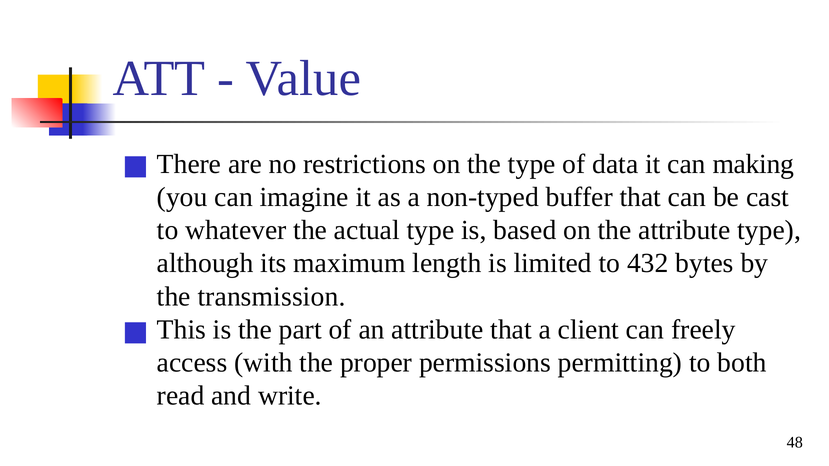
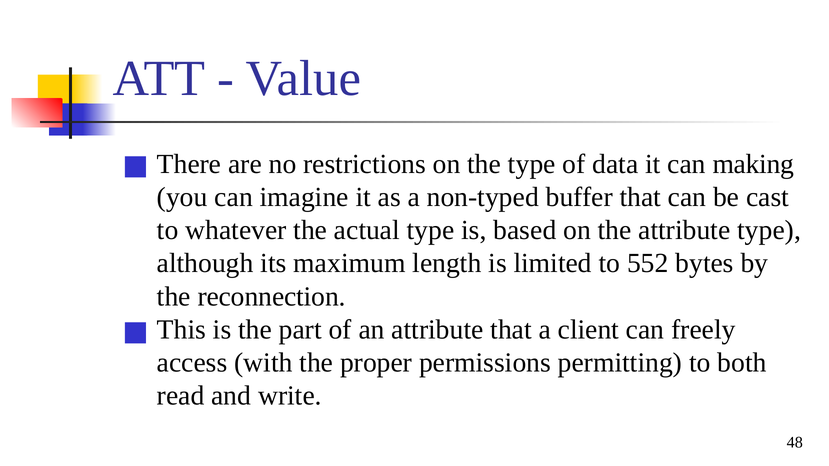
432: 432 -> 552
transmission: transmission -> reconnection
